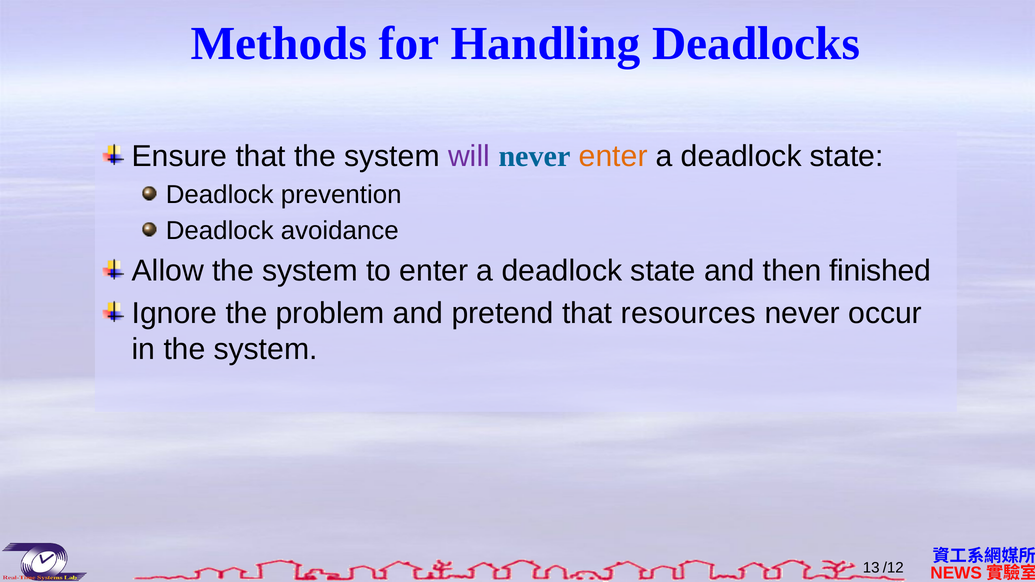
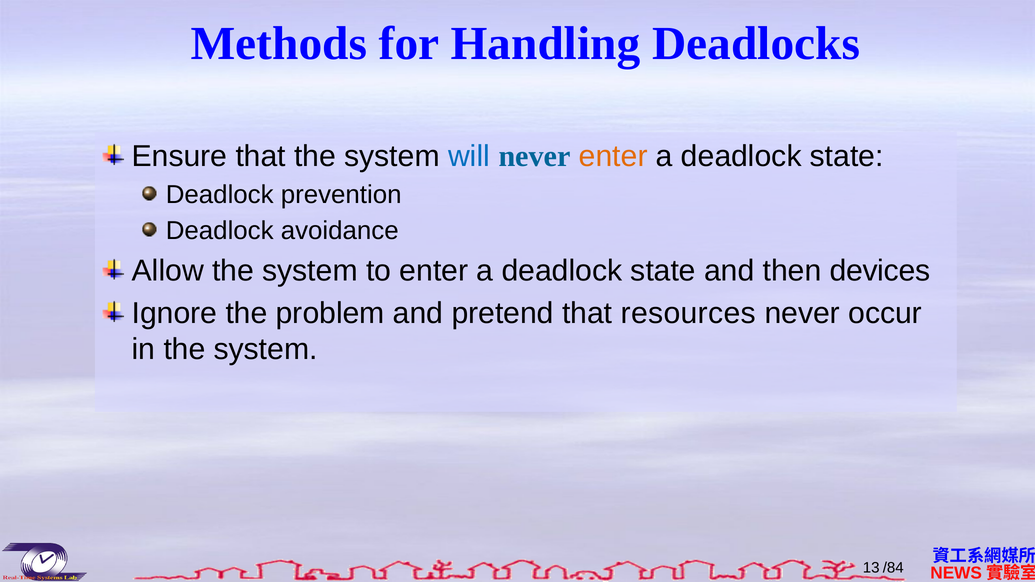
will colour: purple -> blue
finished: finished -> devices
/12: /12 -> /84
